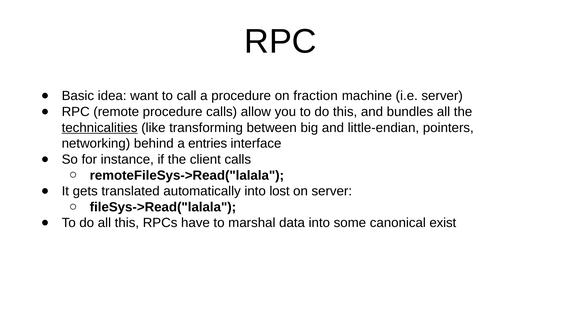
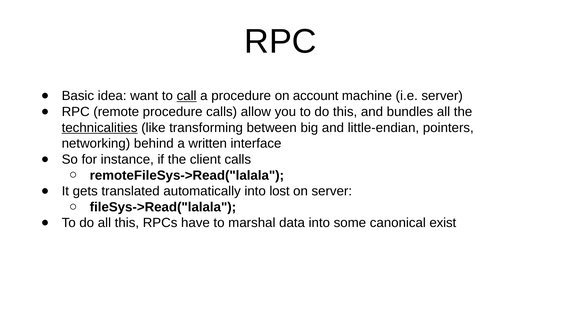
call underline: none -> present
fraction: fraction -> account
entries: entries -> written
